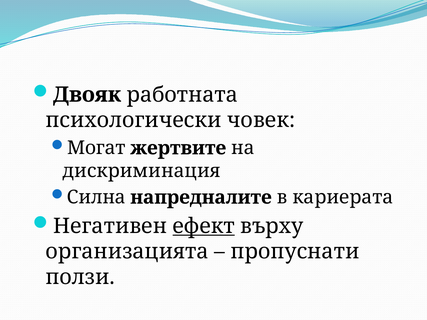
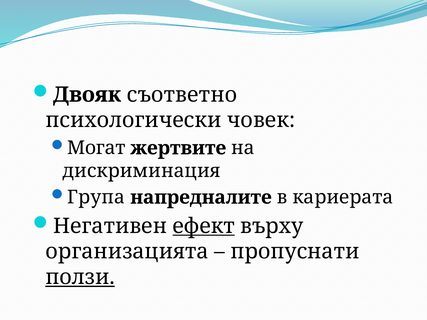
работната: работната -> съответно
Силна: Силна -> Група
ползи underline: none -> present
